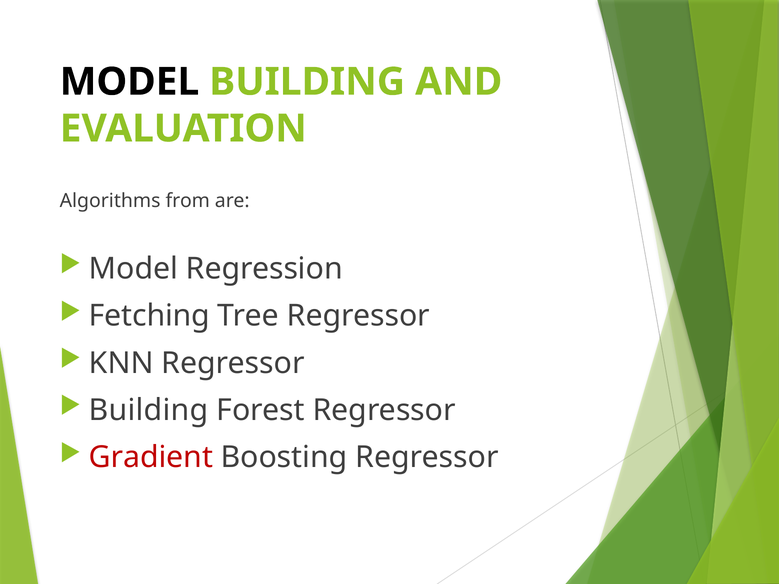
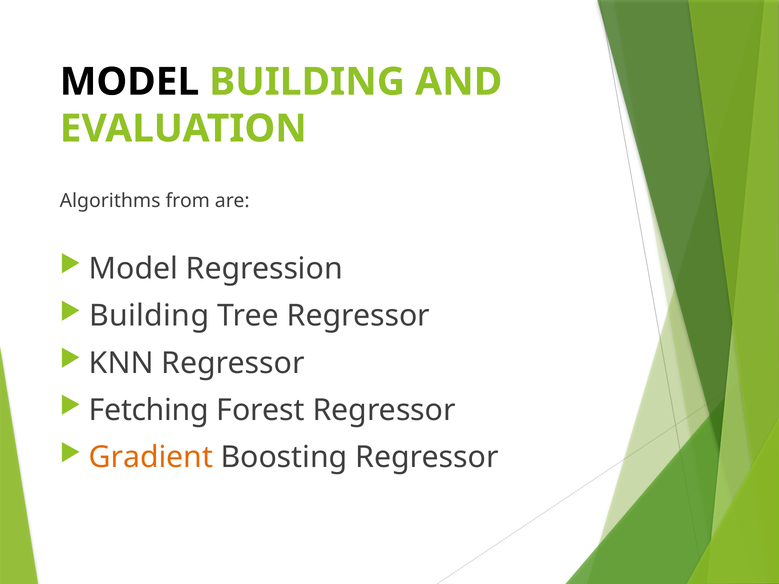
Fetching at (149, 316): Fetching -> Building
Building at (149, 410): Building -> Fetching
Gradient colour: red -> orange
